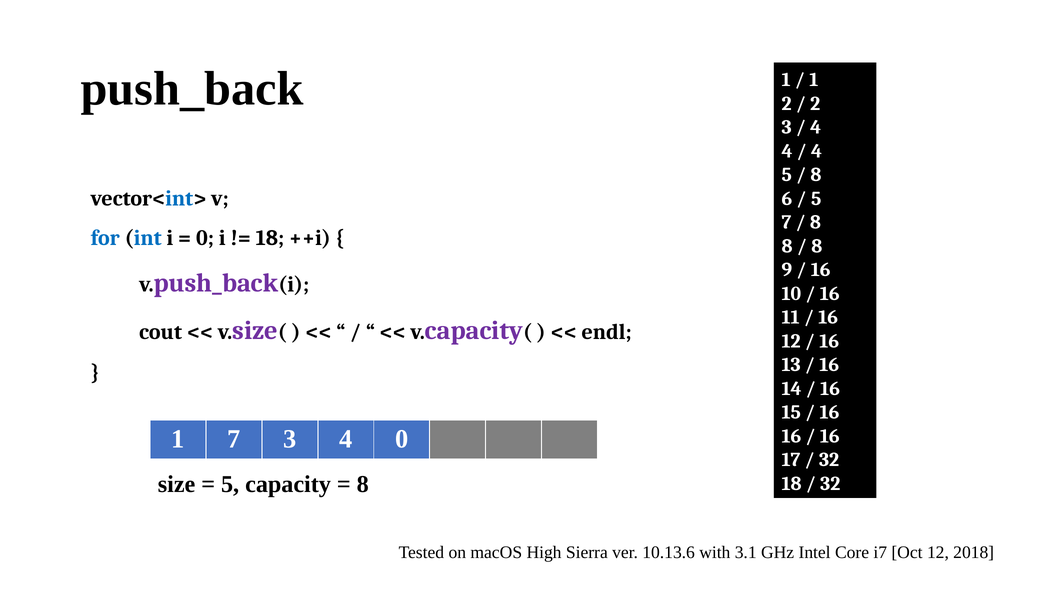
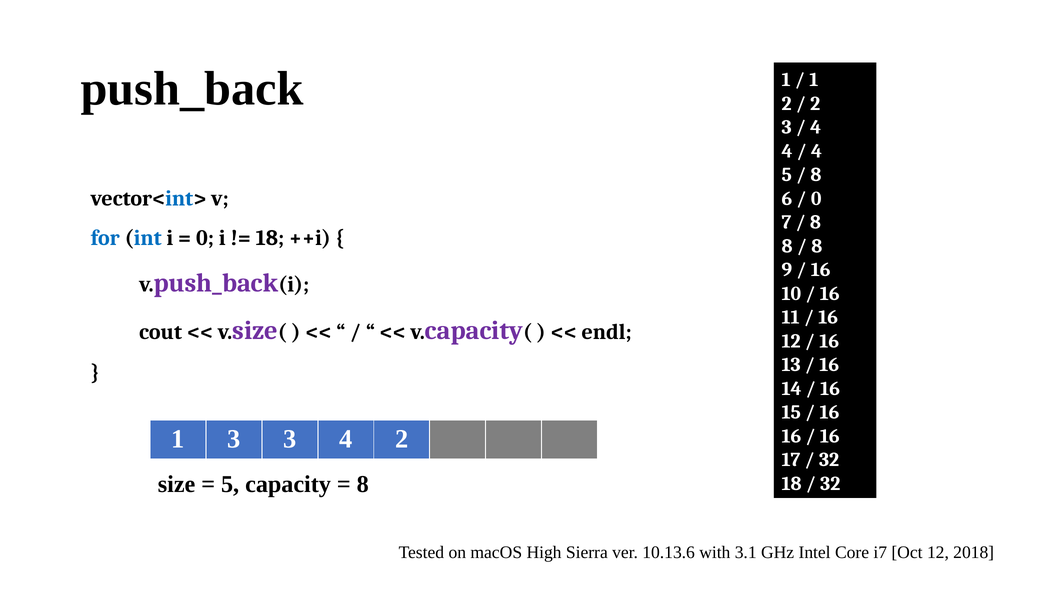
5 at (816, 199): 5 -> 0
1 7: 7 -> 3
4 0: 0 -> 2
